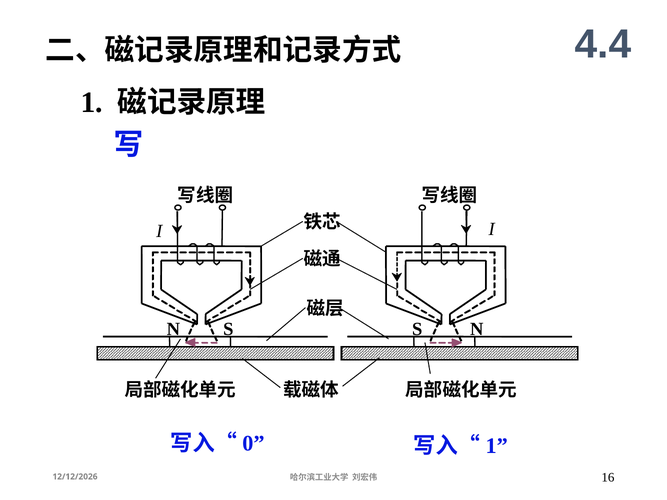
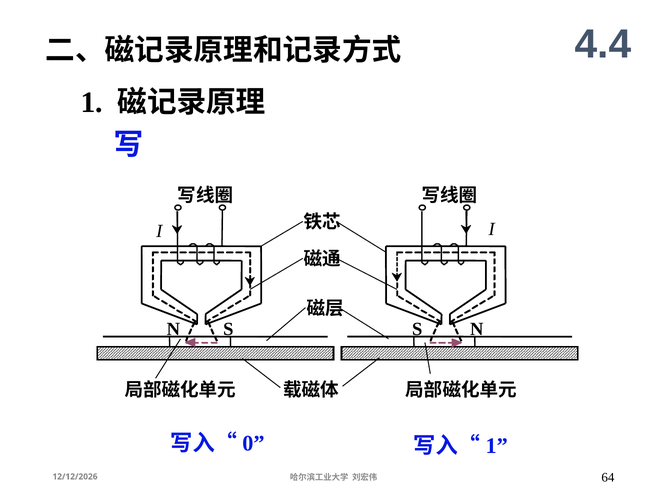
16: 16 -> 64
